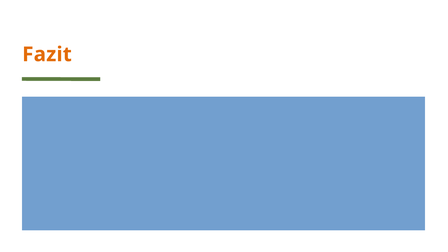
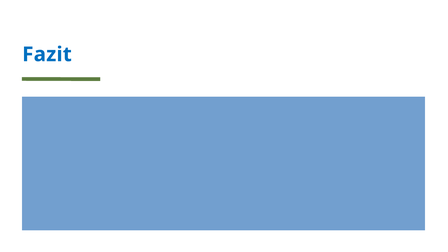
Fazit colour: orange -> blue
